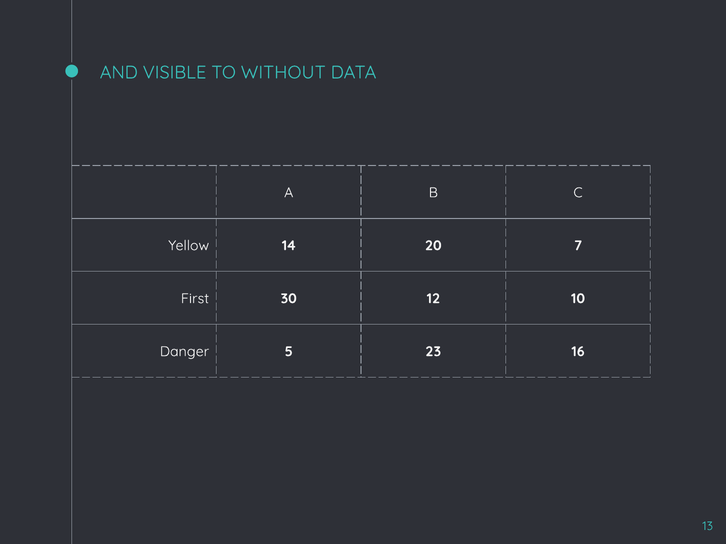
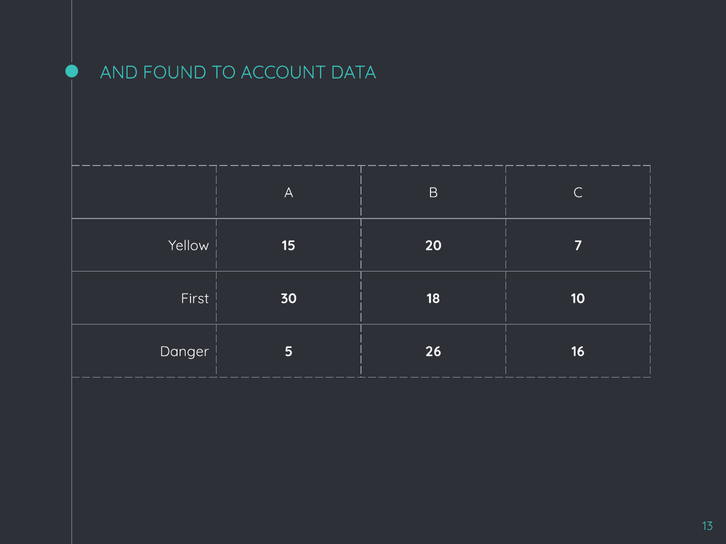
VISIBLE: VISIBLE -> FOUND
WITHOUT: WITHOUT -> ACCOUNT
14: 14 -> 15
12: 12 -> 18
23: 23 -> 26
